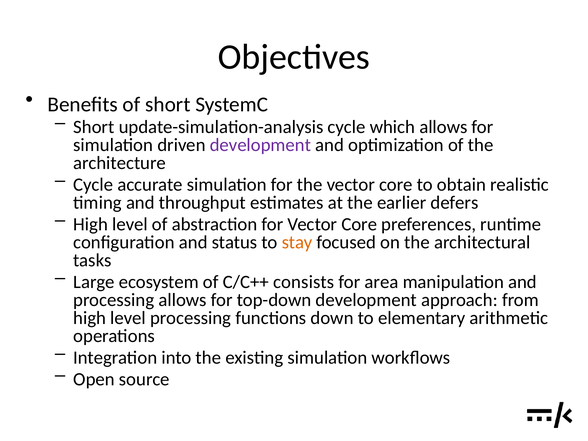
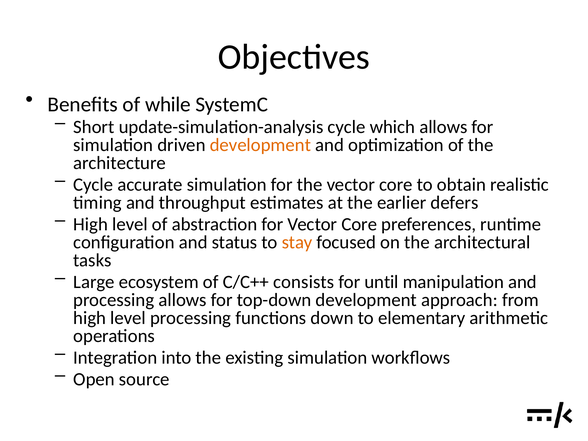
of short: short -> while
development at (260, 145) colour: purple -> orange
area: area -> until
